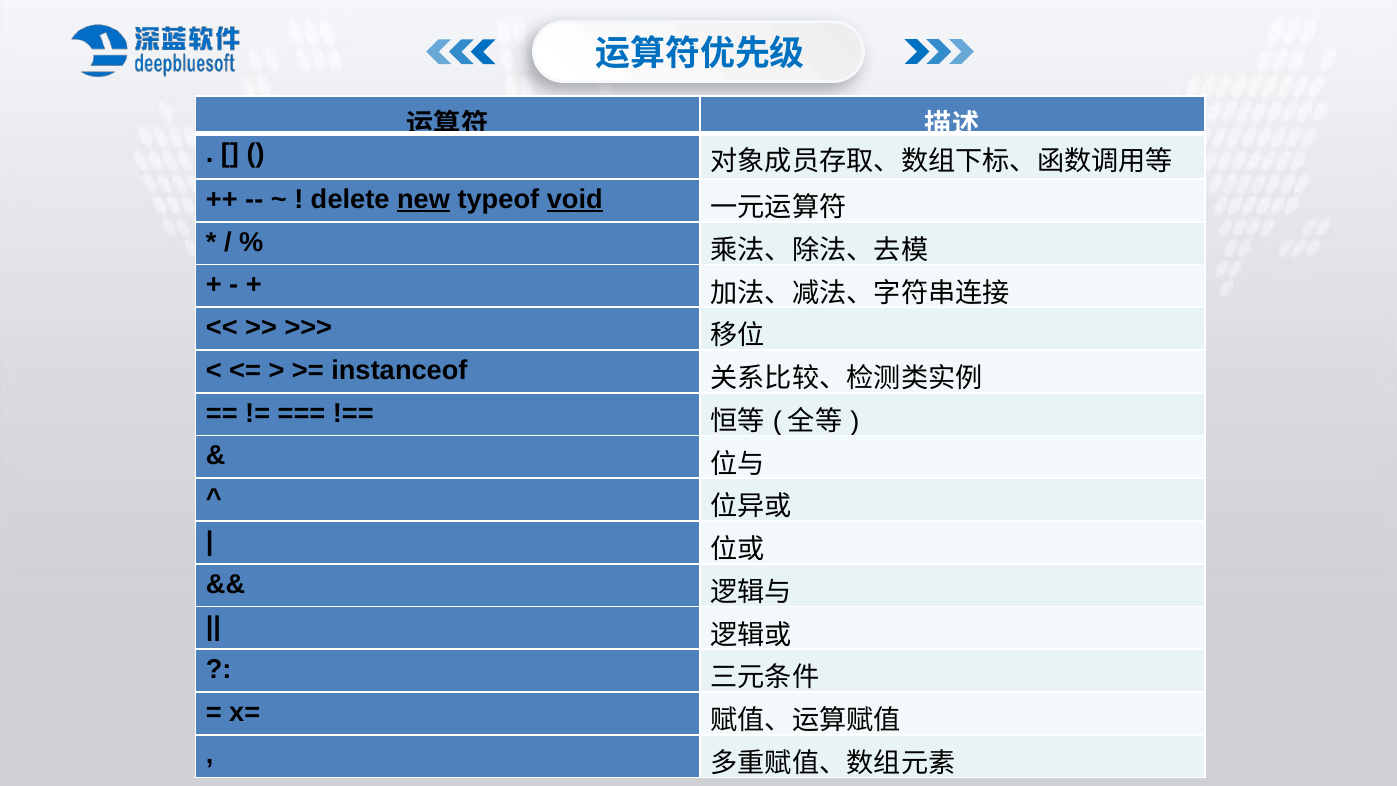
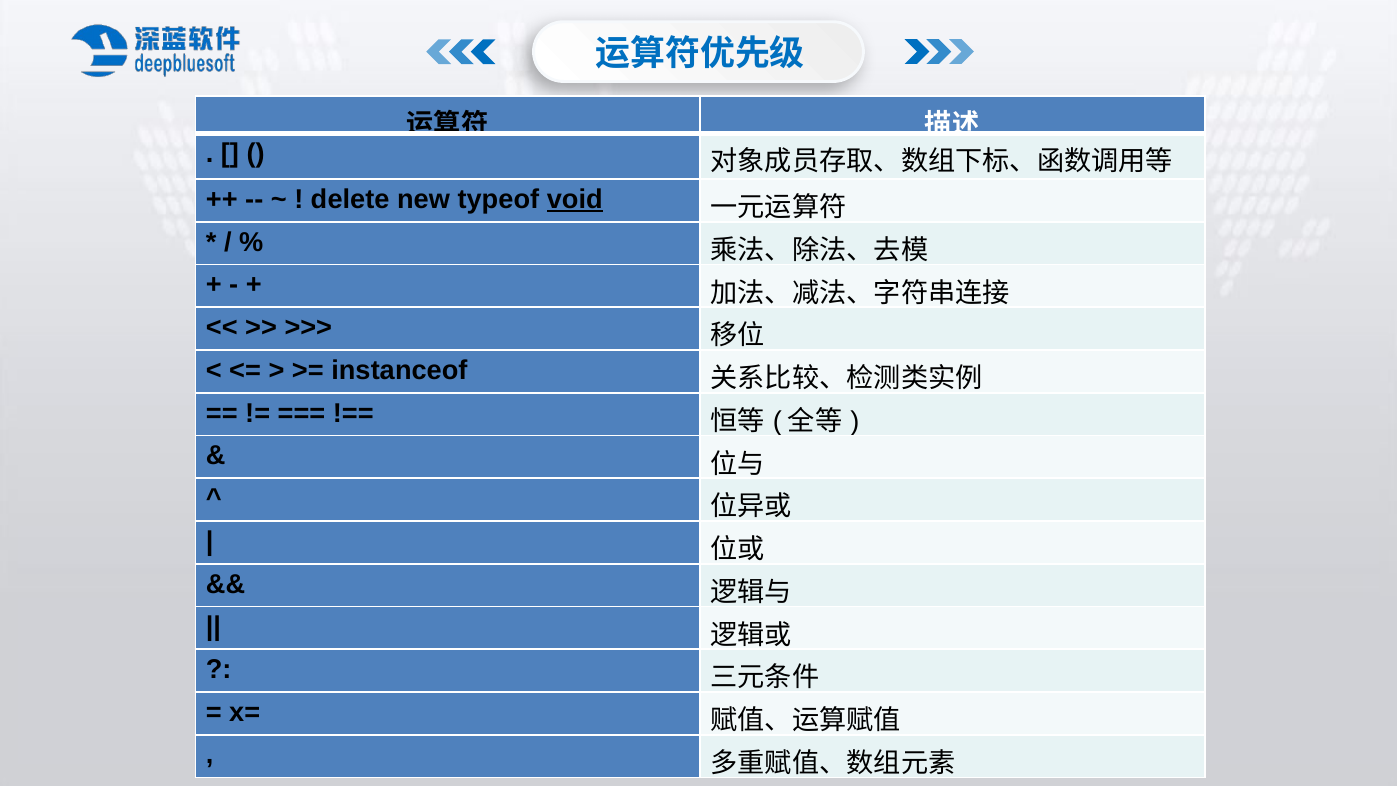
new underline: present -> none
